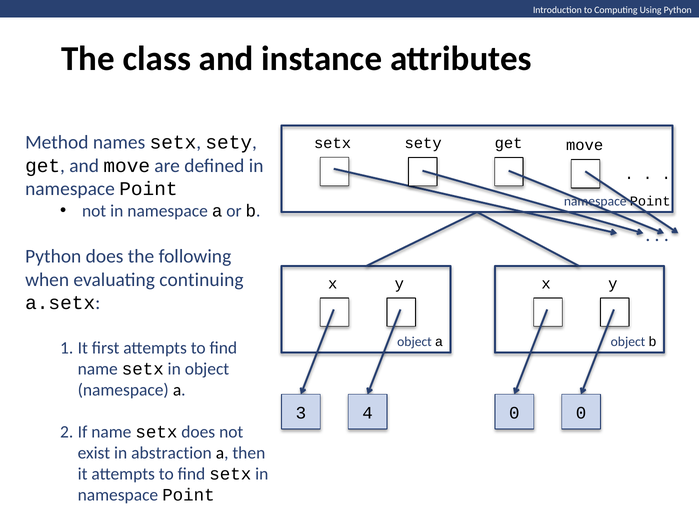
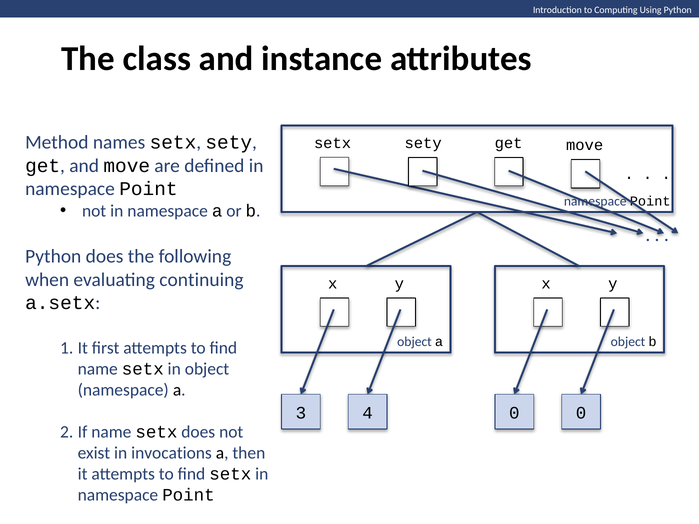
abstraction: abstraction -> invocations
